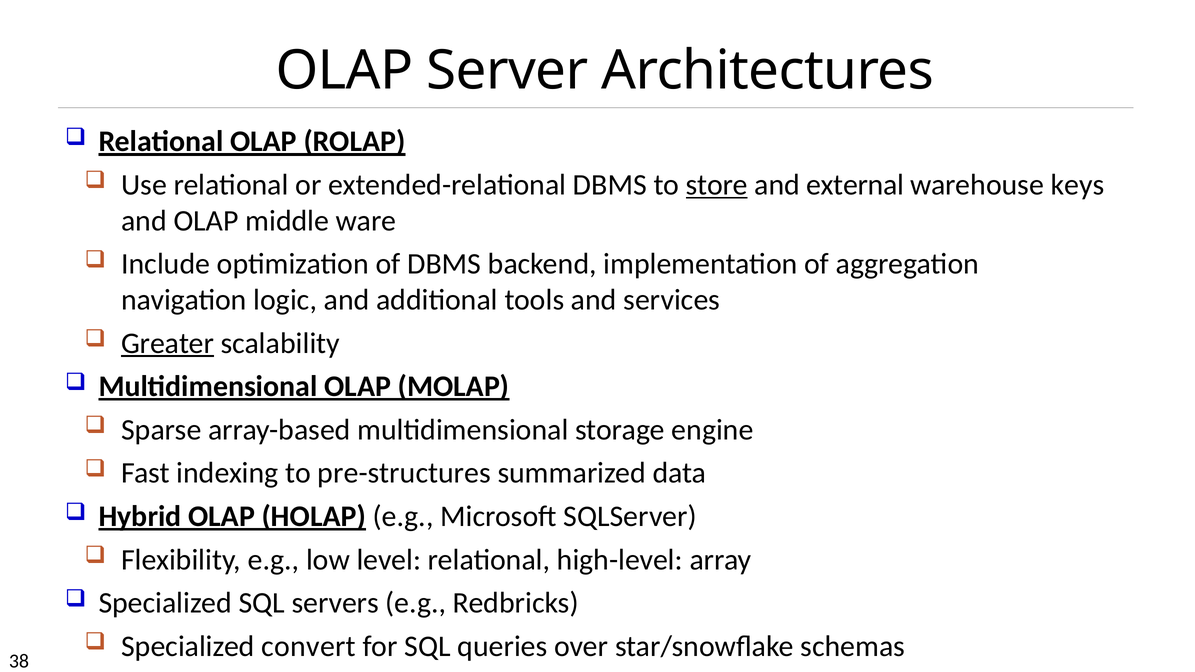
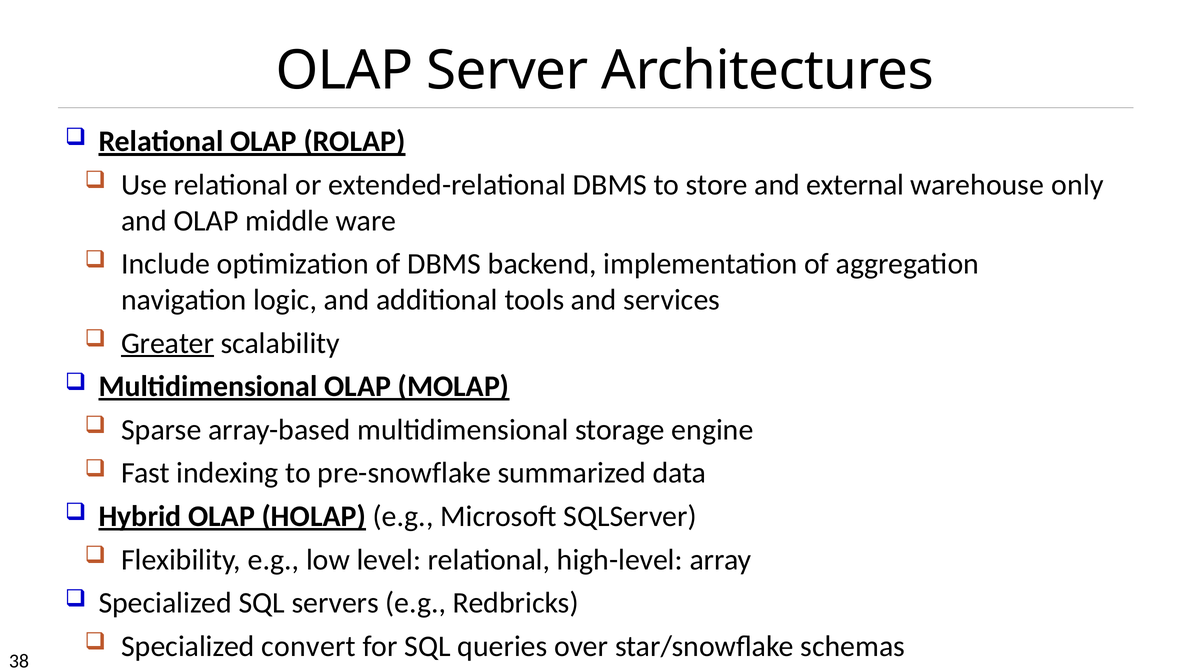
store underline: present -> none
keys: keys -> only
pre-structures: pre-structures -> pre-snowflake
